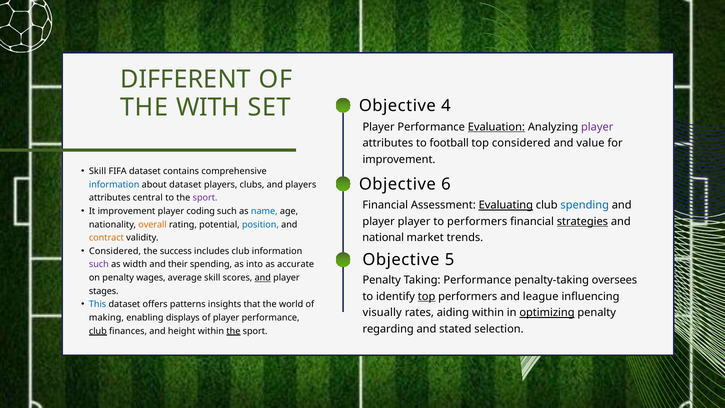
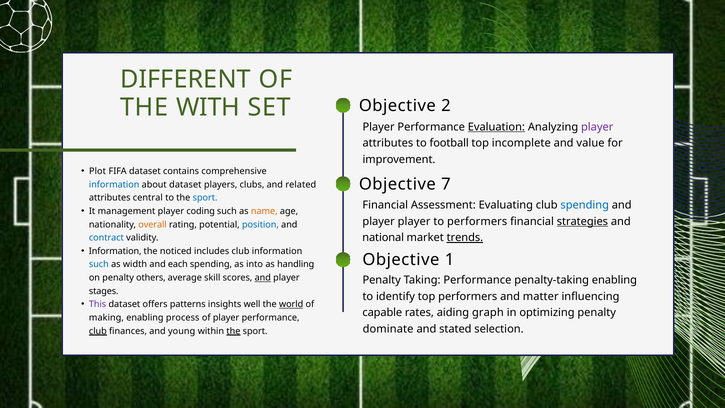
4: 4 -> 2
top considered: considered -> incomplete
Skill at (98, 171): Skill -> Plot
6: 6 -> 7
and players: players -> related
sport at (205, 198) colour: purple -> blue
Evaluating underline: present -> none
It improvement: improvement -> management
name colour: blue -> orange
trends underline: none -> present
contract colour: orange -> blue
Considered at (115, 251): Considered -> Information
success: success -> noticed
5: 5 -> 1
such at (99, 264) colour: purple -> blue
their: their -> each
accurate: accurate -> handling
wages: wages -> others
penalty-taking oversees: oversees -> enabling
top at (427, 296) underline: present -> none
league: league -> matter
This colour: blue -> purple
that: that -> well
world underline: none -> present
visually: visually -> capable
aiding within: within -> graph
optimizing underline: present -> none
displays: displays -> process
regarding: regarding -> dominate
height: height -> young
